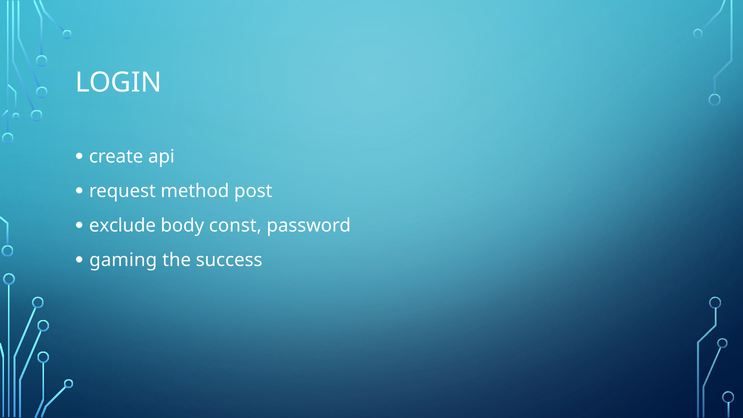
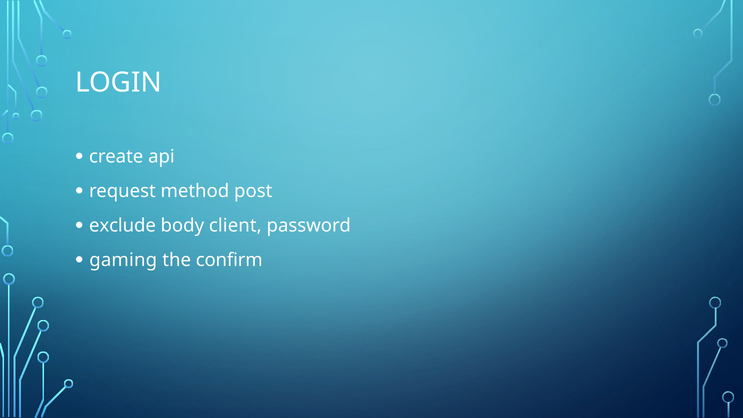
const: const -> client
success: success -> confirm
